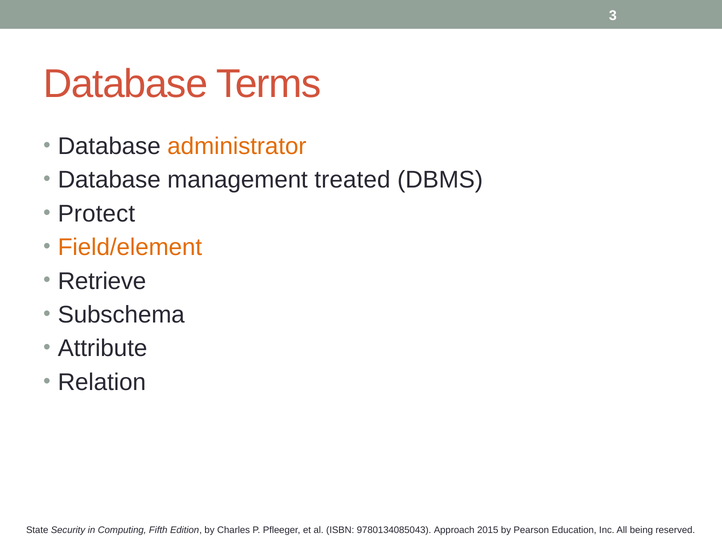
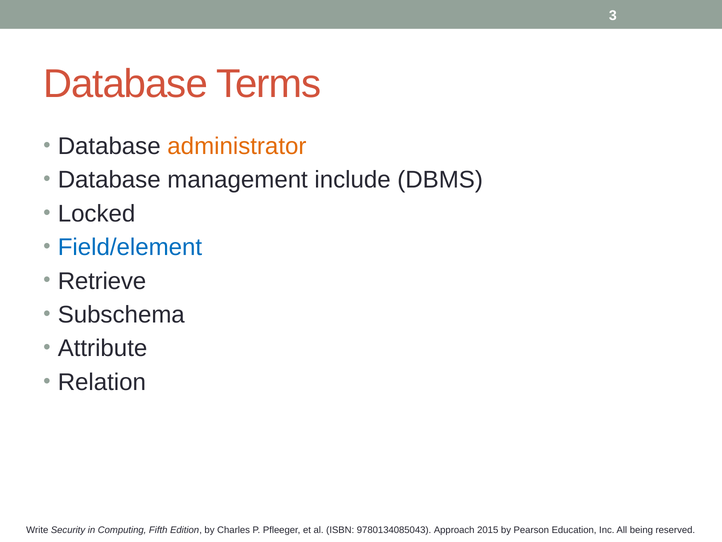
treated: treated -> include
Protect: Protect -> Locked
Field/element colour: orange -> blue
State: State -> Write
